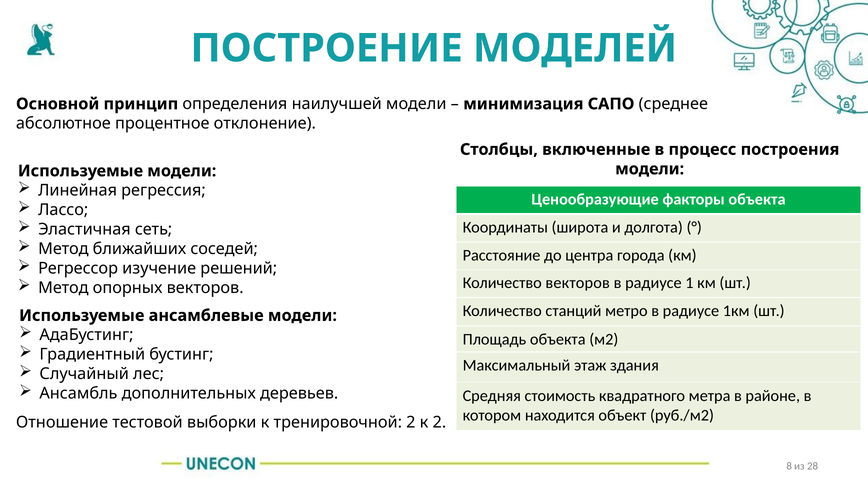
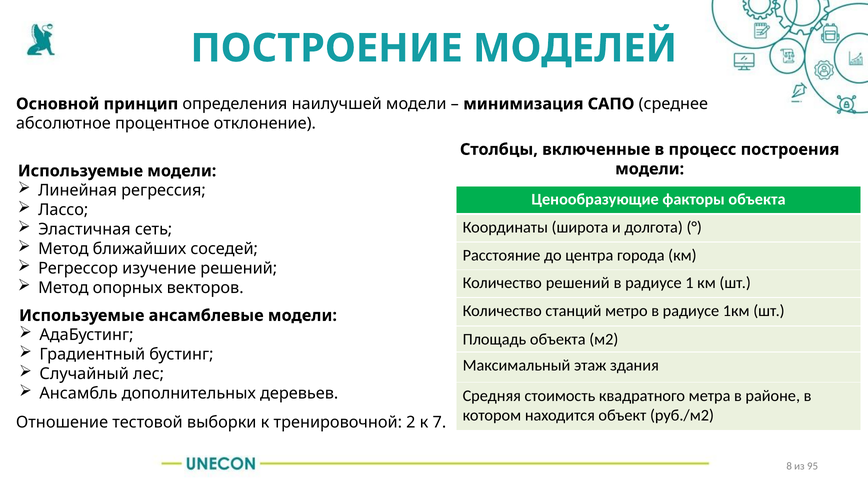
Количество векторов: векторов -> решений
к 2: 2 -> 7
28: 28 -> 95
